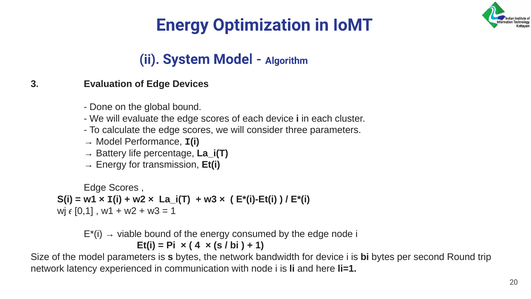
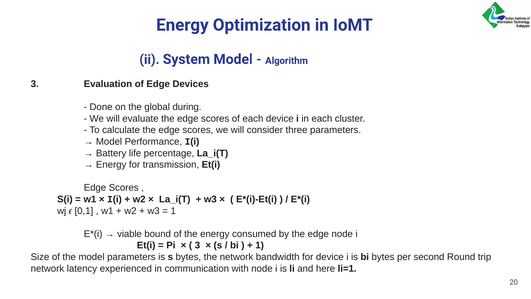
global bound: bound -> during
4 at (197, 245): 4 -> 3
